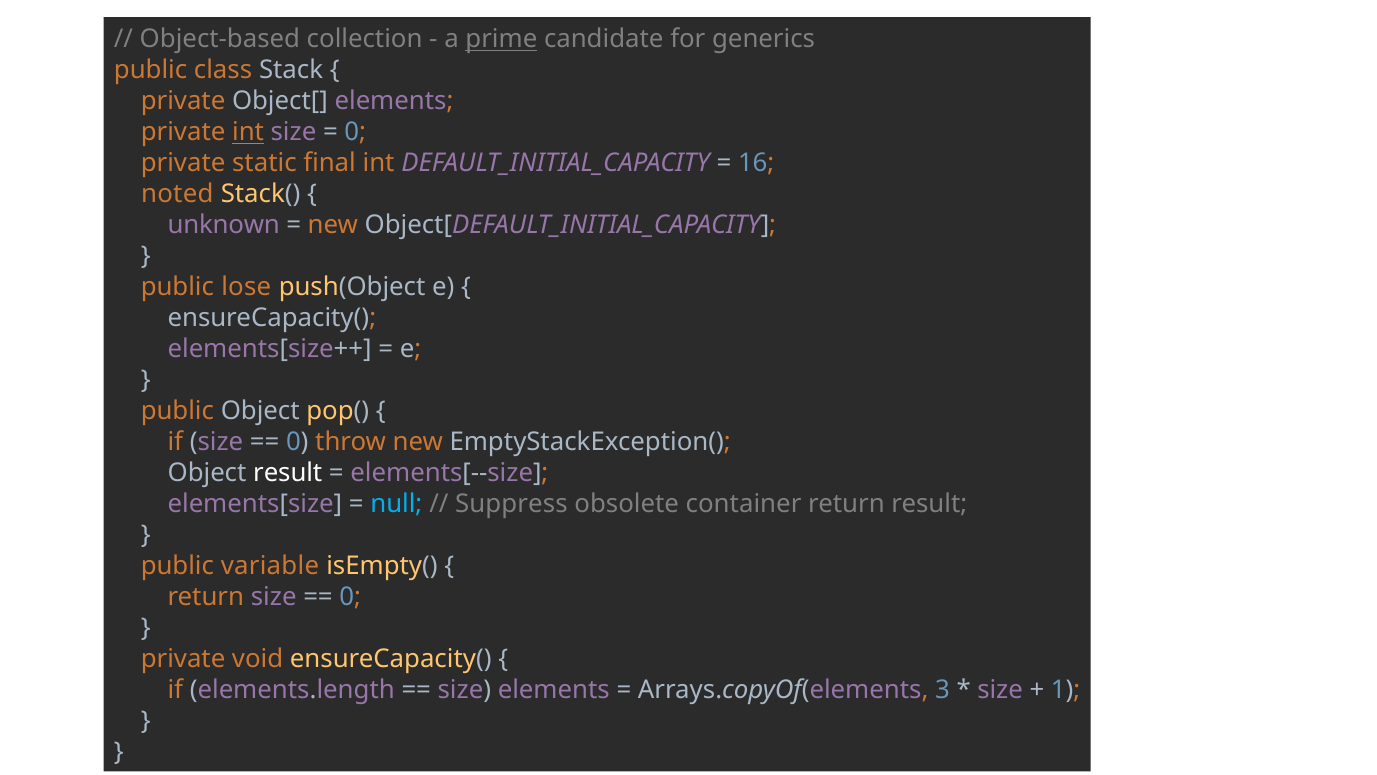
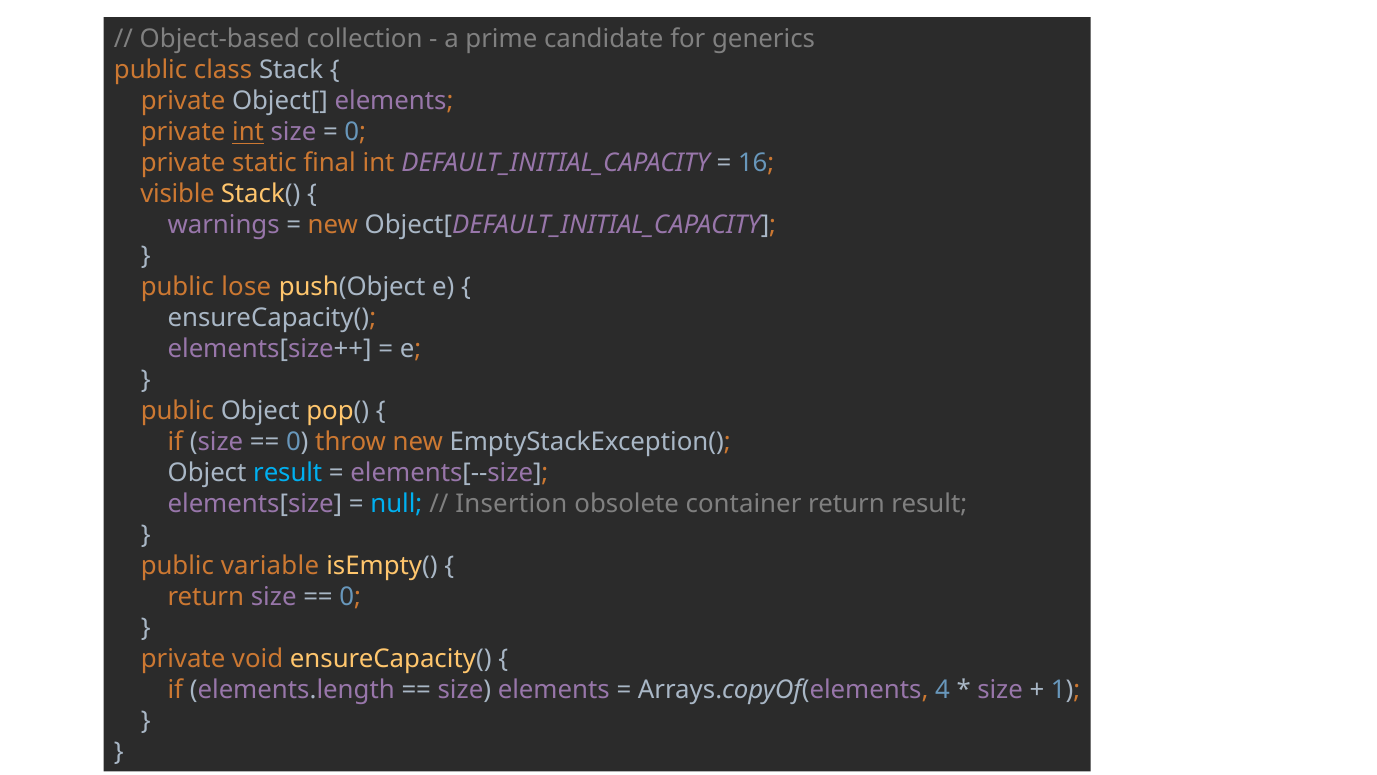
prime underline: present -> none
noted: noted -> visible
unknown: unknown -> warnings
result at (288, 473) colour: white -> light blue
Suppress: Suppress -> Insertion
3: 3 -> 4
